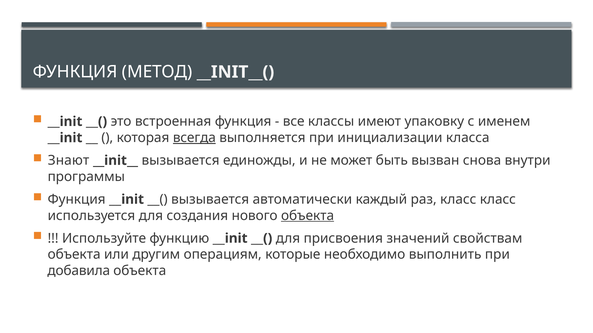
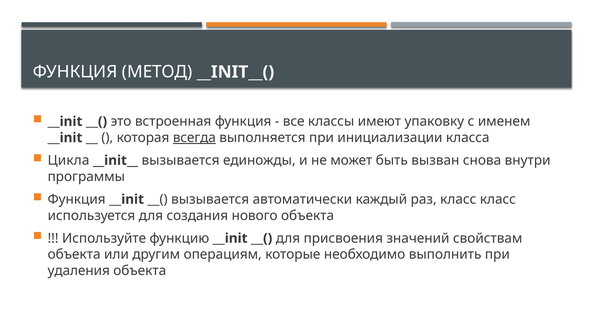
Знают: Знают -> Цикла
объекта at (308, 216) underline: present -> none
добавила: добавила -> удаления
